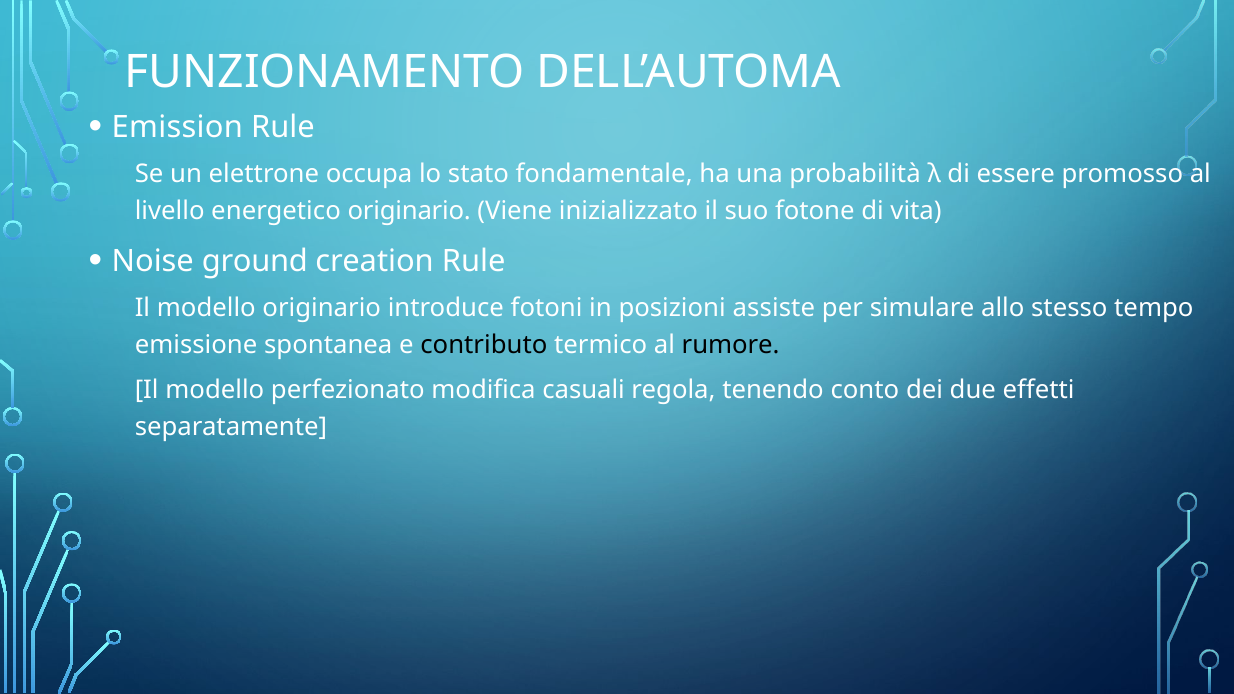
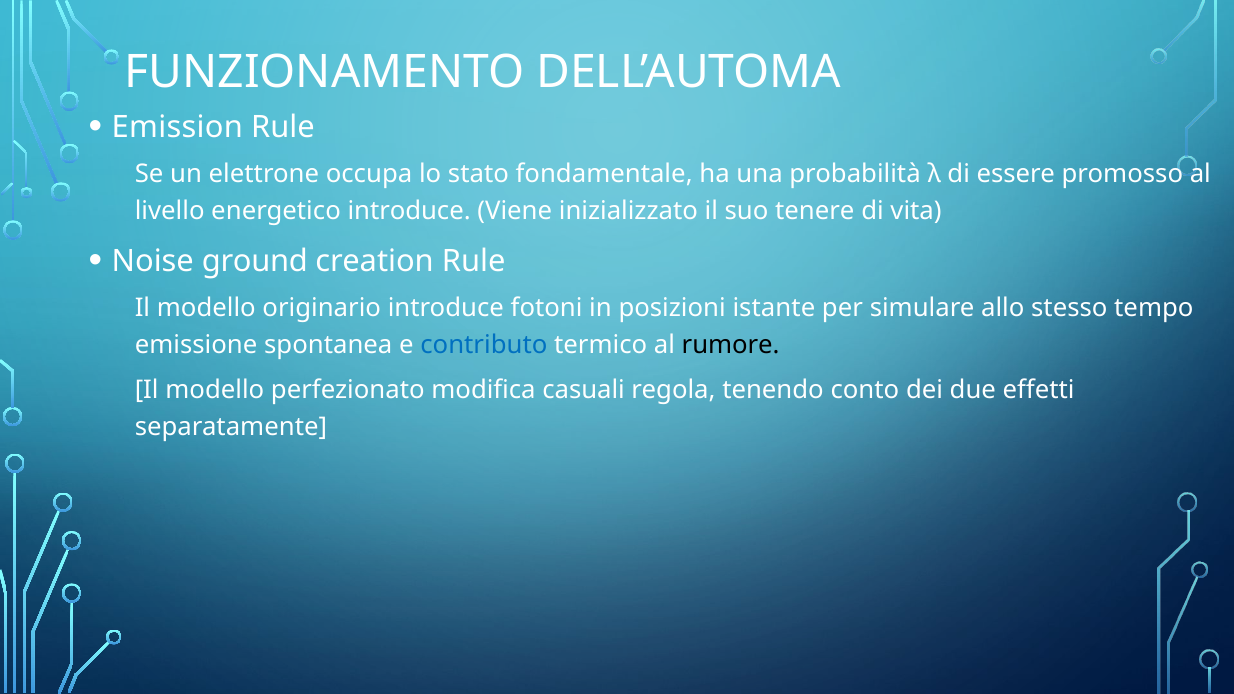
energetico originario: originario -> introduce
fotone: fotone -> tenere
assiste: assiste -> istante
contributo colour: black -> blue
